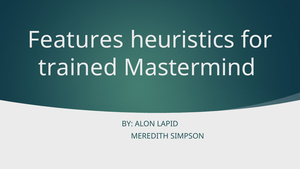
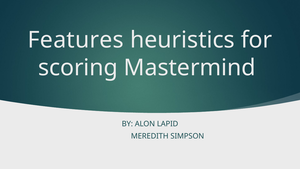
trained: trained -> scoring
